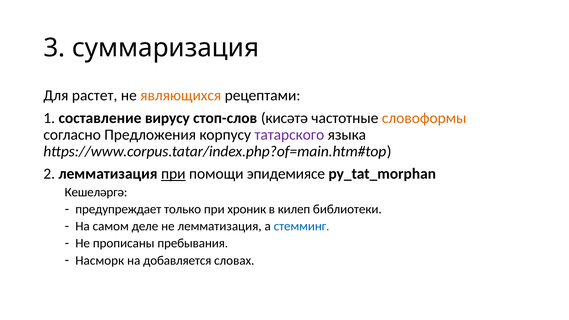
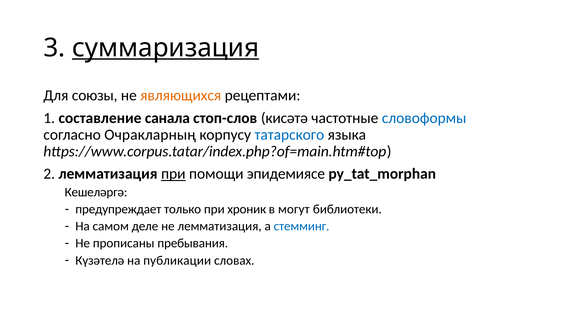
суммаризация underline: none -> present
растет: растет -> союзы
вирусу: вирусу -> санала
словоформы colour: orange -> blue
Предложения: Предложения -> Очракларның
татарского colour: purple -> blue
килеп: килеп -> могут
Насморк: Насморк -> Күзәтелә
добавляется: добавляется -> публикации
